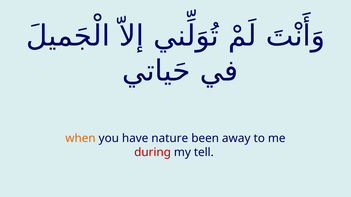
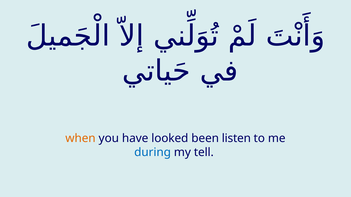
nature: nature -> looked
away: away -> listen
during colour: red -> blue
